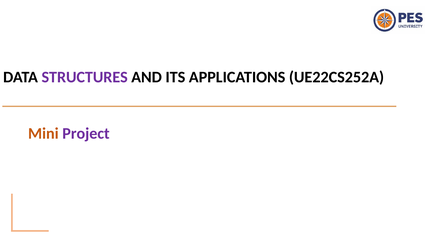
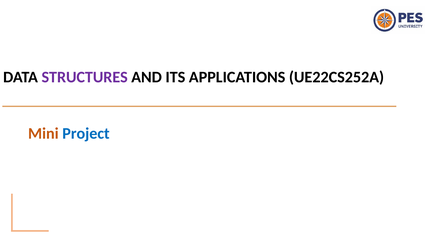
Project colour: purple -> blue
